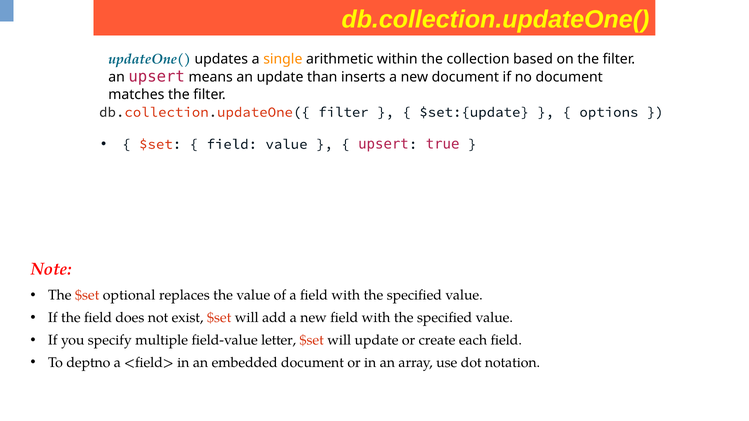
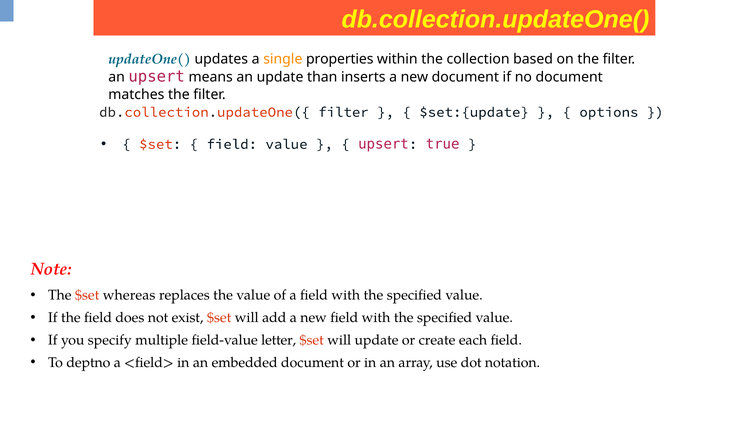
arithmetic: arithmetic -> properties
optional: optional -> whereas
